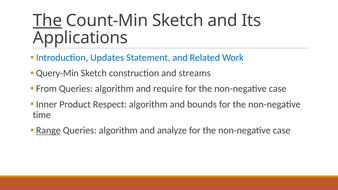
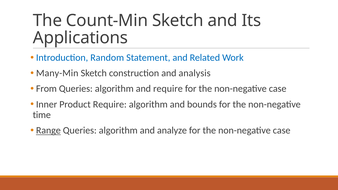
The at (48, 21) underline: present -> none
Updates: Updates -> Random
Query-Min: Query-Min -> Many-Min
streams: streams -> analysis
Product Respect: Respect -> Require
